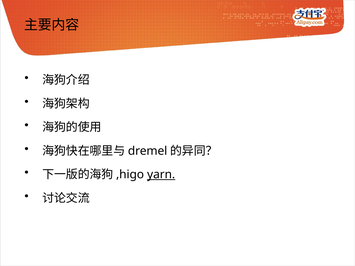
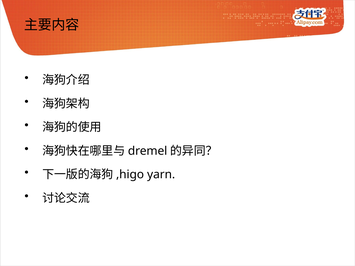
yarn underline: present -> none
